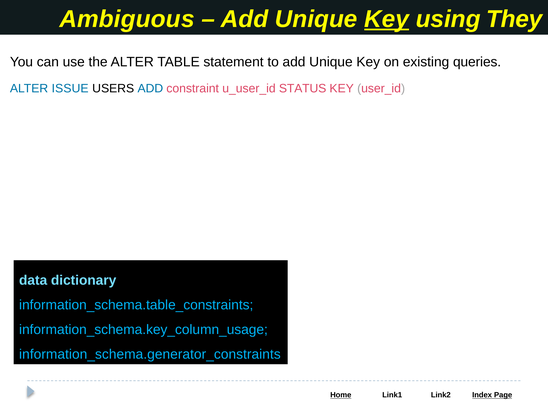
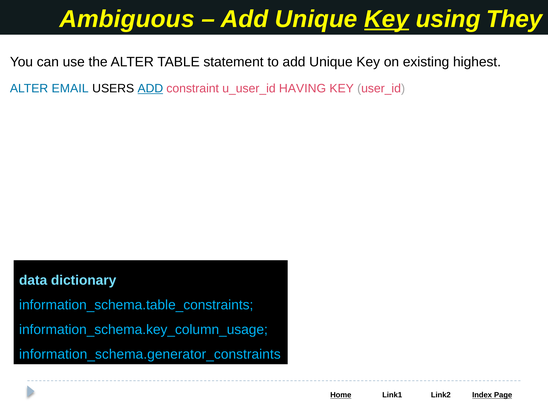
queries: queries -> highest
ISSUE: ISSUE -> EMAIL
ADD at (150, 88) underline: none -> present
STATUS: STATUS -> HAVING
